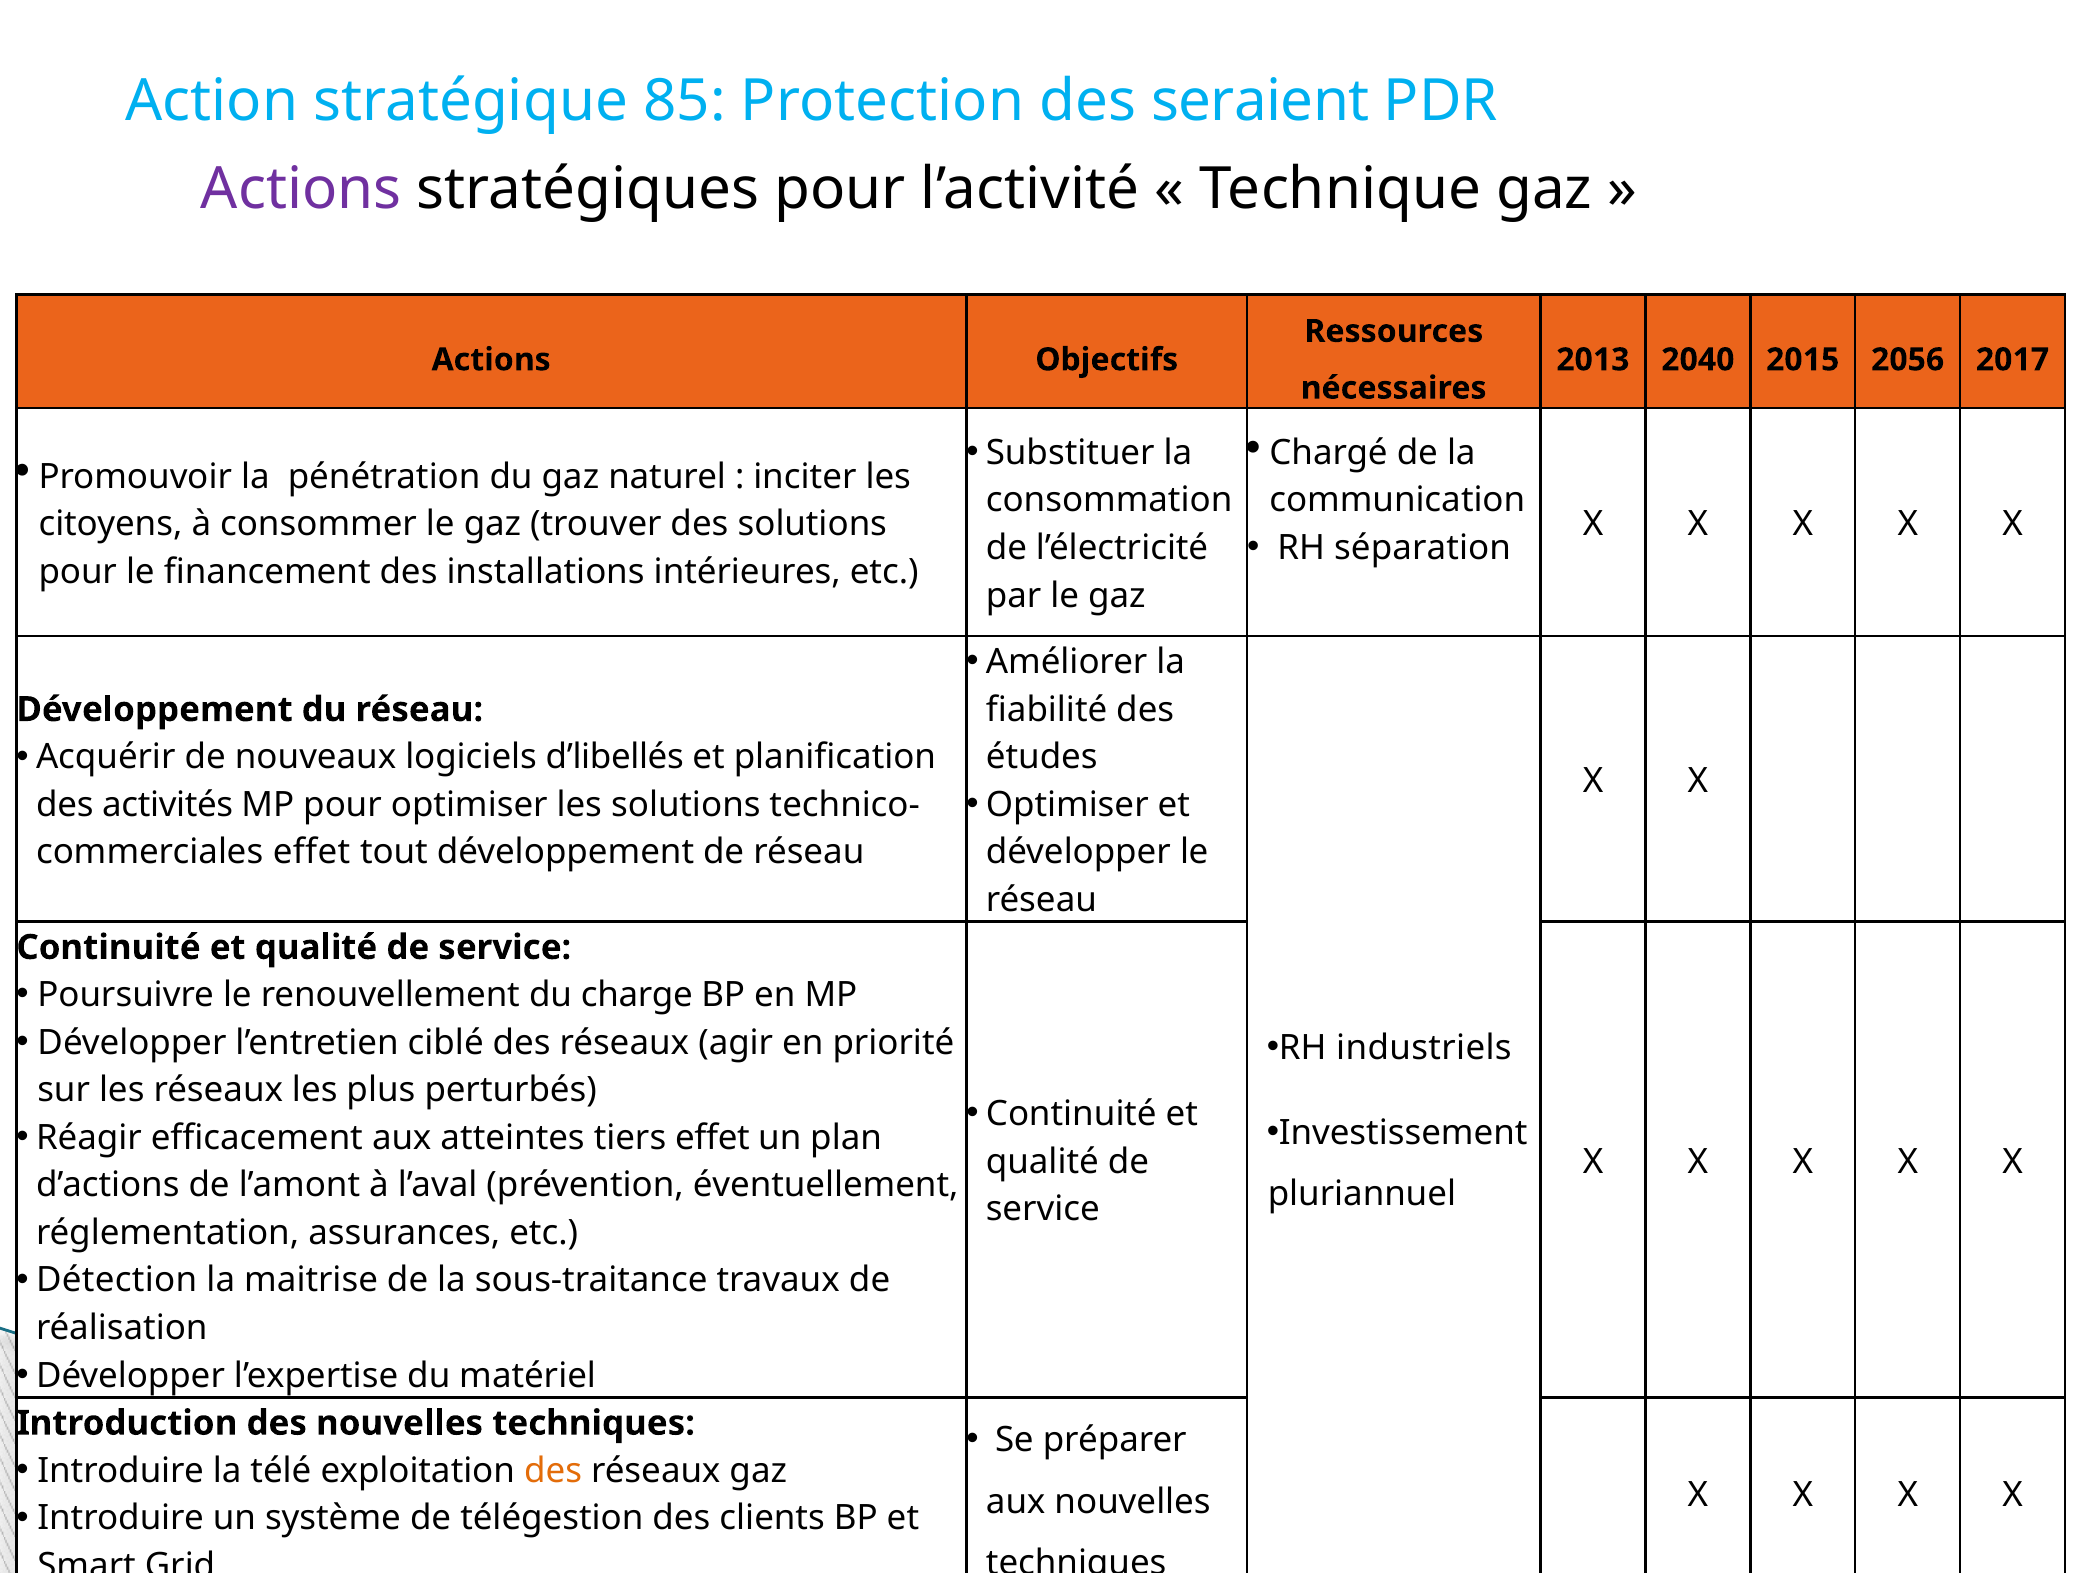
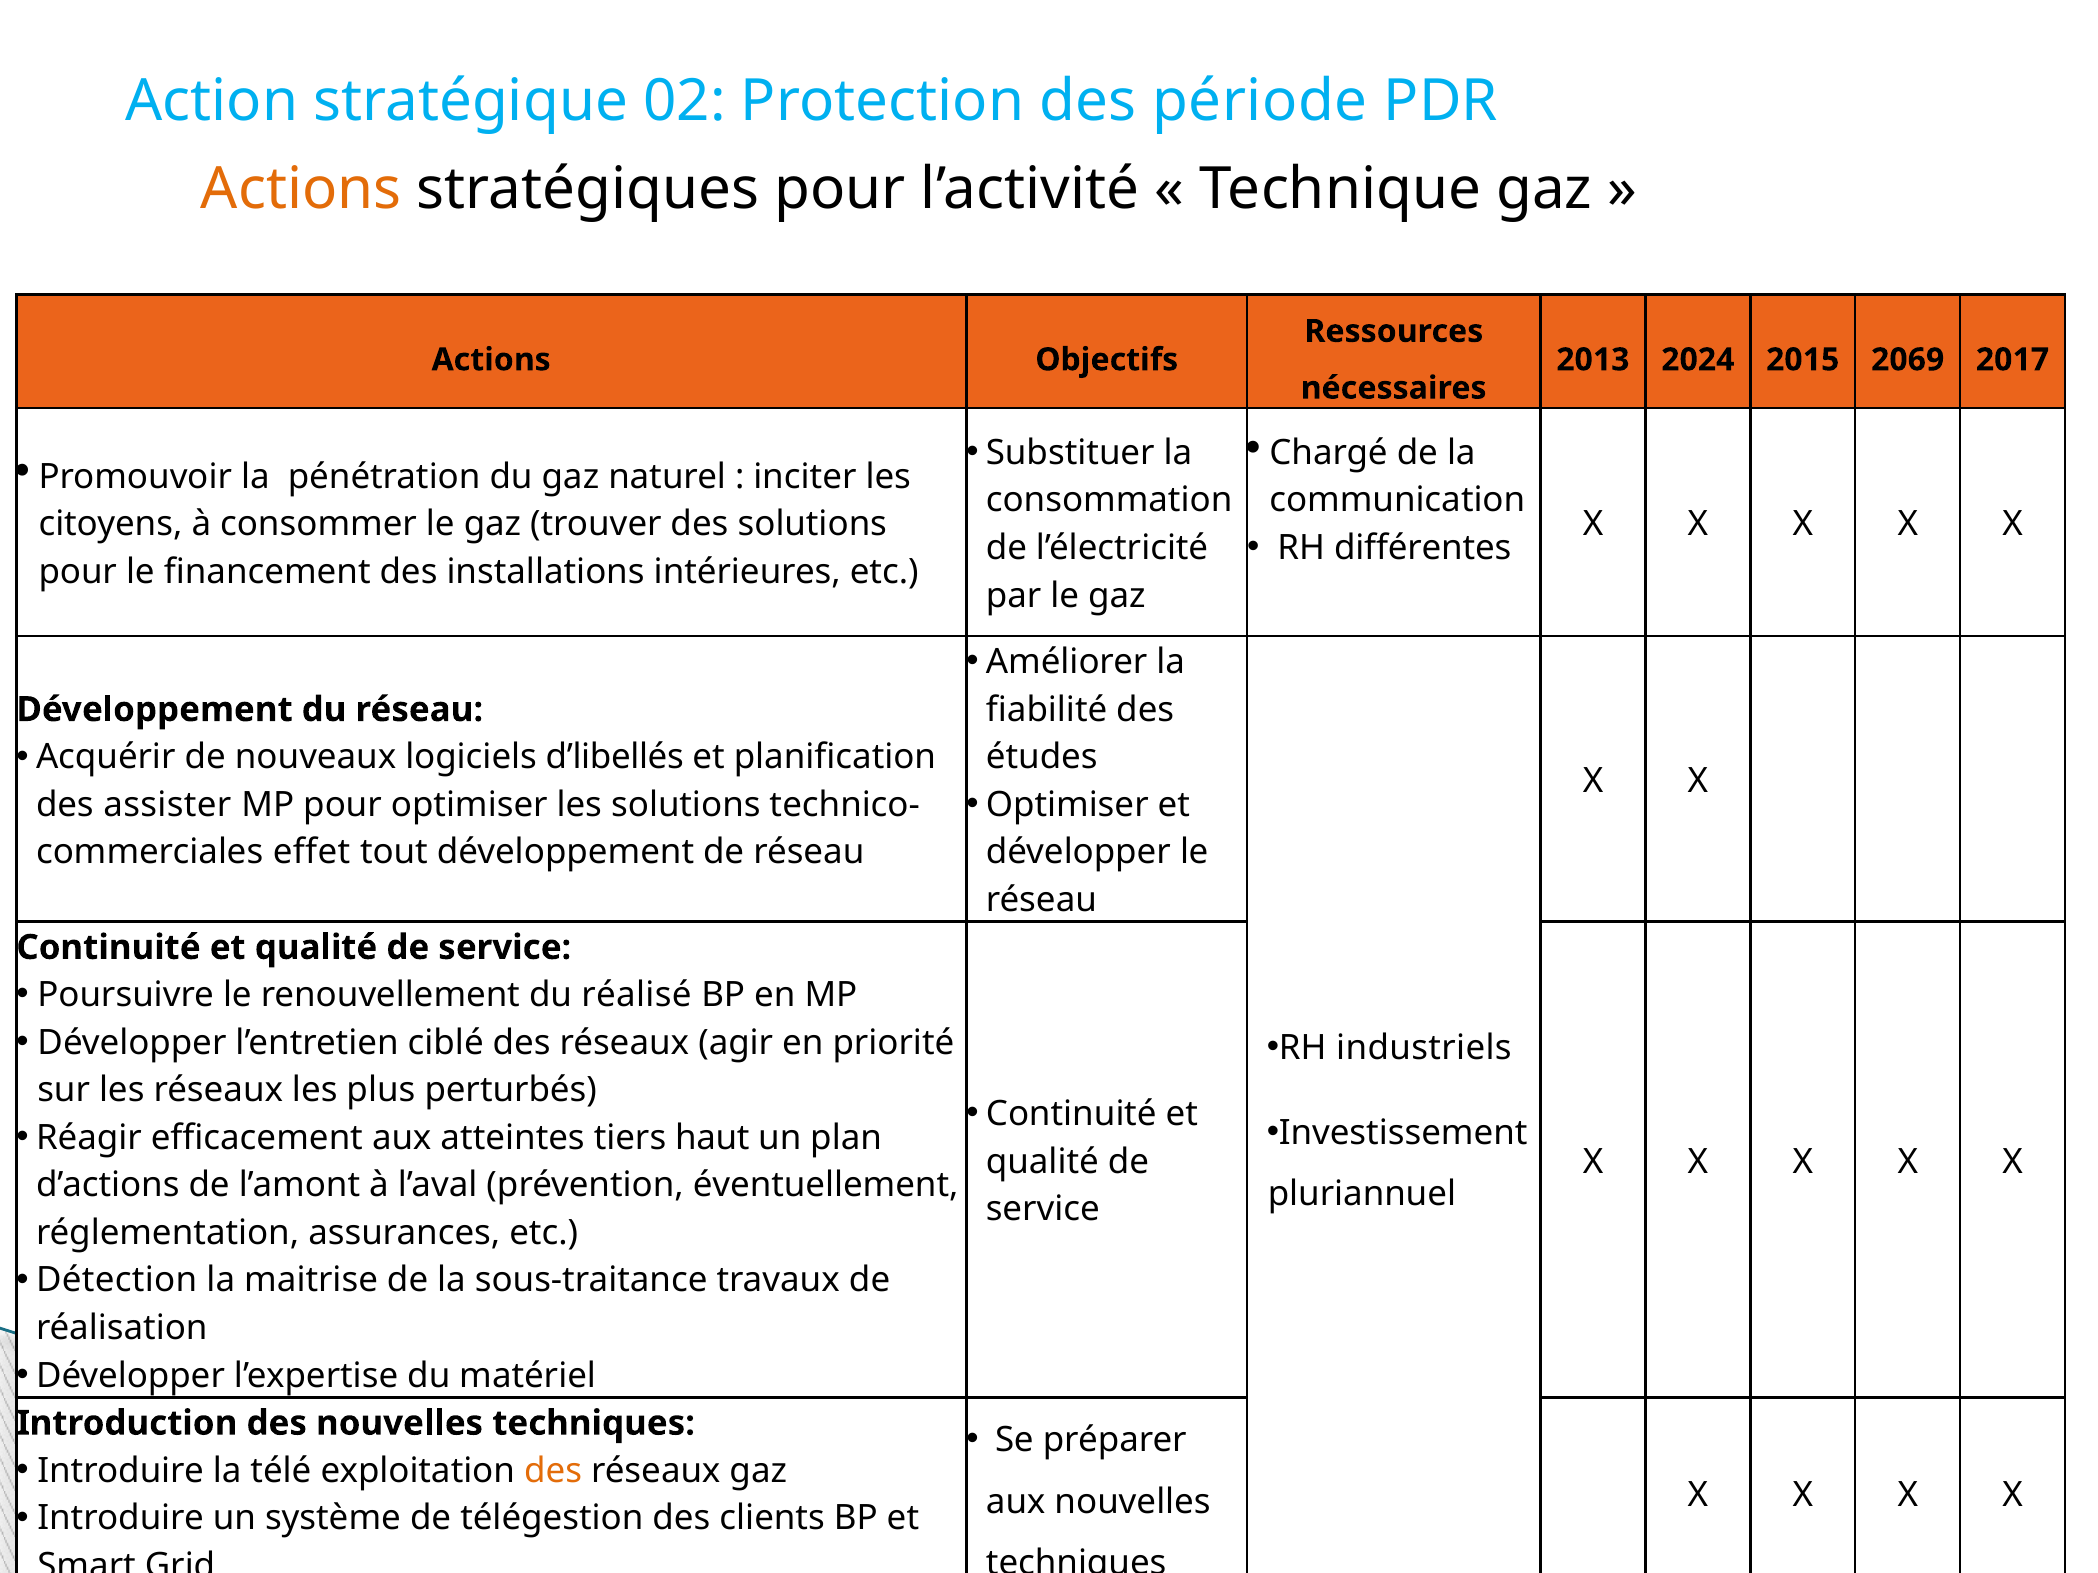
85: 85 -> 02
seraient: seraient -> période
Actions at (301, 190) colour: purple -> orange
2040: 2040 -> 2024
2056: 2056 -> 2069
séparation: séparation -> différentes
activités: activités -> assister
charge: charge -> réalisé
tiers effet: effet -> haut
